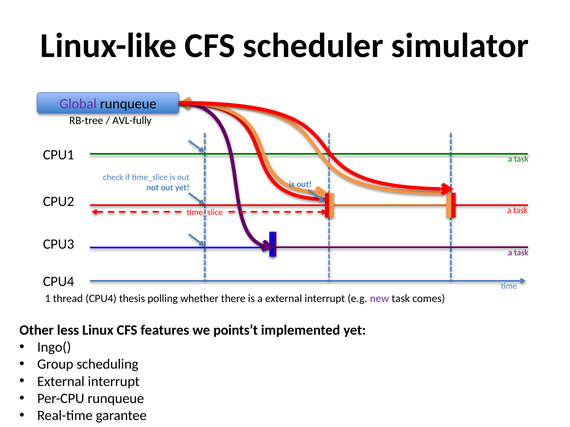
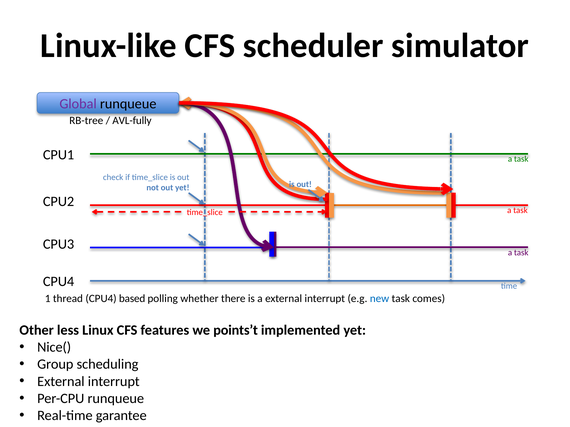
thesis: thesis -> based
new colour: purple -> blue
Ingo(: Ingo( -> Nice(
